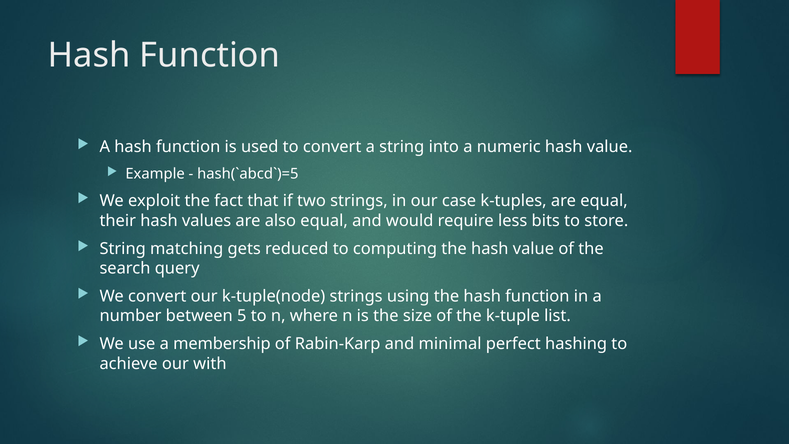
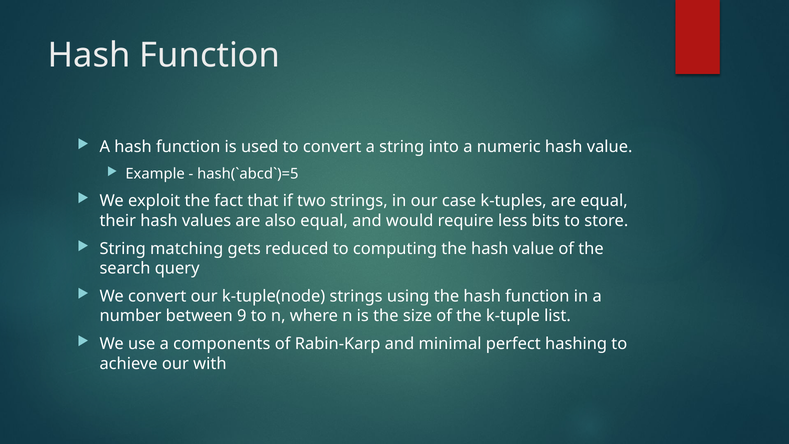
5: 5 -> 9
membership: membership -> components
